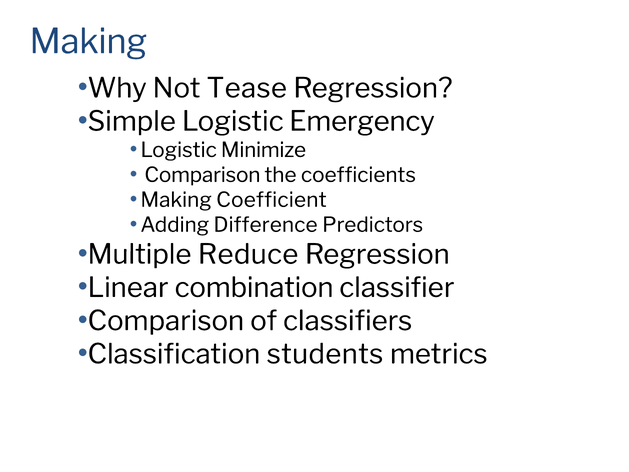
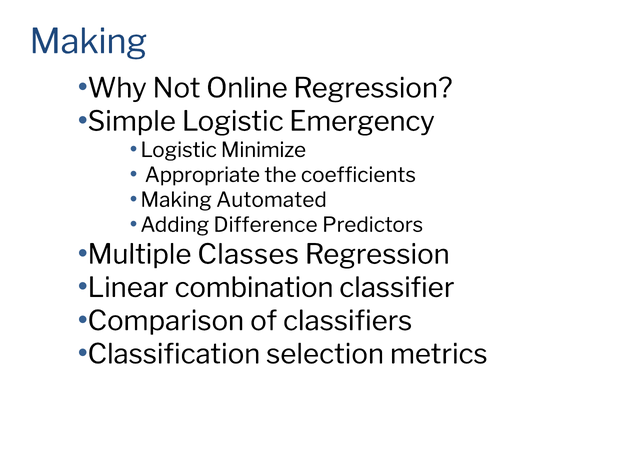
Tease: Tease -> Online
Comparison at (202, 175): Comparison -> Appropriate
Coefficient: Coefficient -> Automated
Reduce: Reduce -> Classes
students: students -> selection
